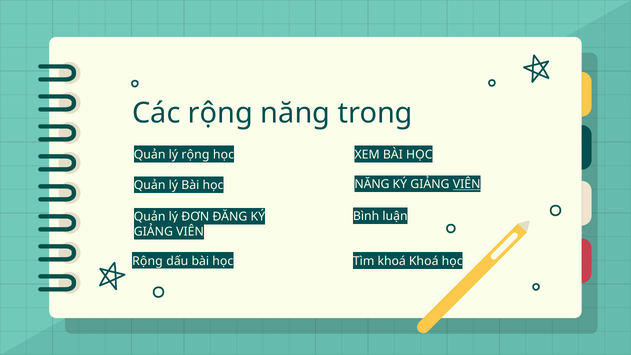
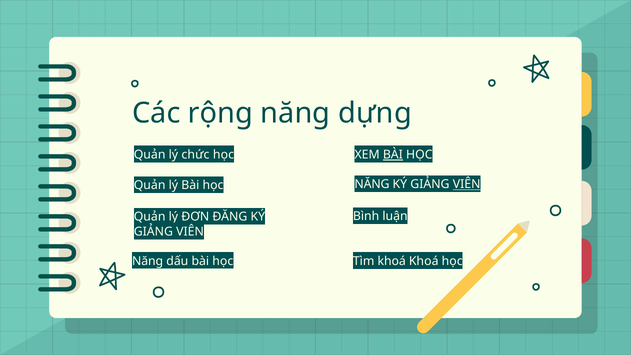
trong: trong -> dựng
lý rộng: rộng -> chức
BÀI at (393, 155) underline: none -> present
Rộng at (147, 261): Rộng -> Năng
